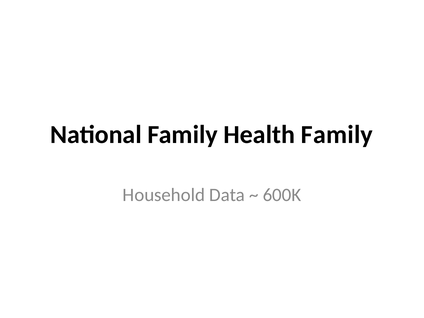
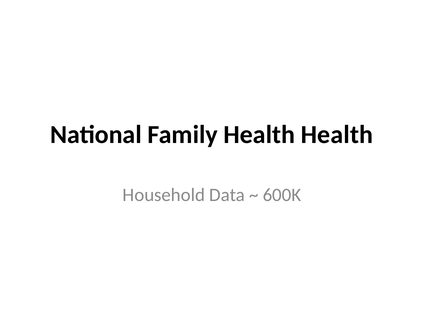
Health Family: Family -> Health
